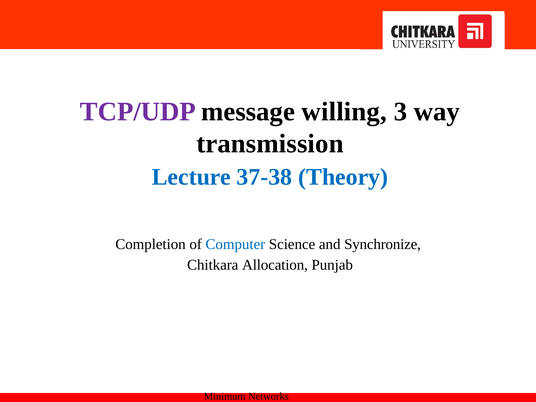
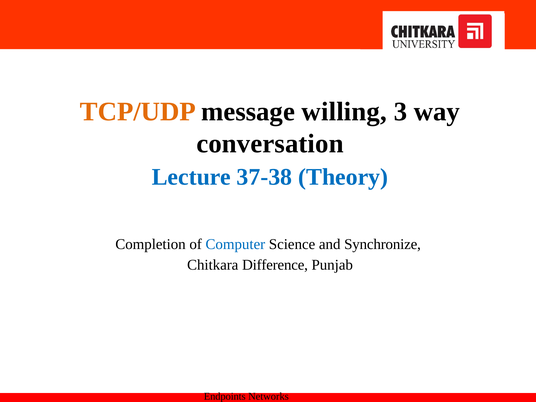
TCP/UDP colour: purple -> orange
transmission: transmission -> conversation
Allocation: Allocation -> Difference
Minimum: Minimum -> Endpoints
